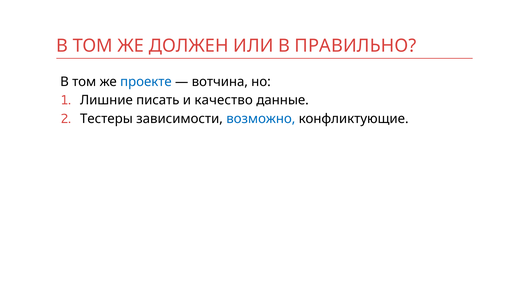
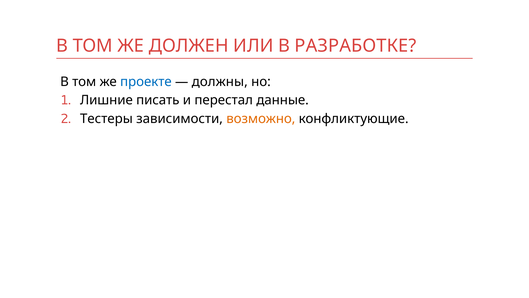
ПРАВИЛЬНО: ПРАВИЛЬНО -> РАЗРАБОТКЕ
вотчина: вотчина -> должны
качество: качество -> перестал
возможно colour: blue -> orange
